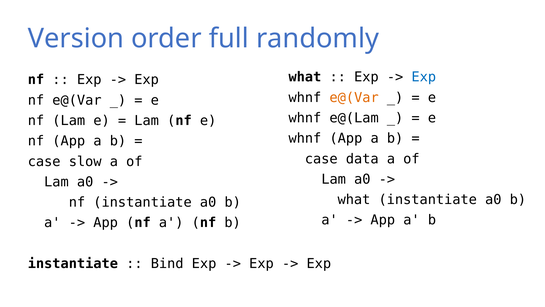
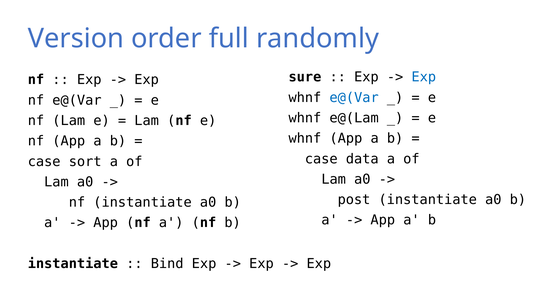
what at (305, 77): what -> sure
e@(Var at (354, 97) colour: orange -> blue
slow: slow -> sort
what at (354, 199): what -> post
